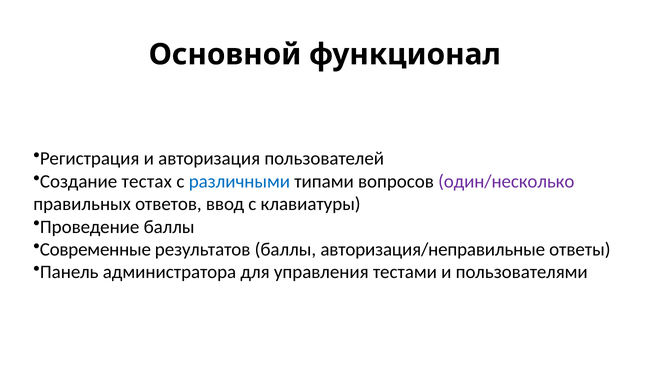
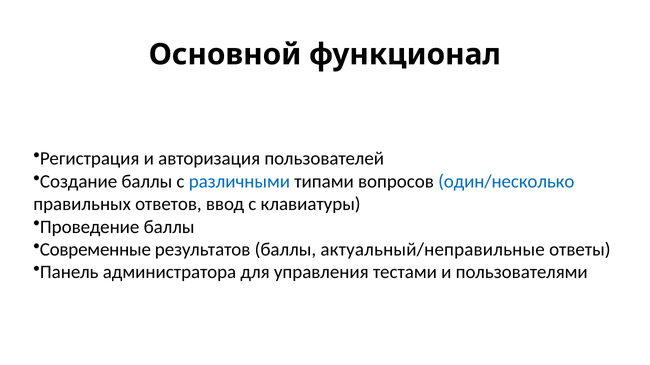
Создание тестах: тестах -> баллы
один/несколько colour: purple -> blue
авторизация/неправильные: авторизация/неправильные -> актуальный/неправильные
